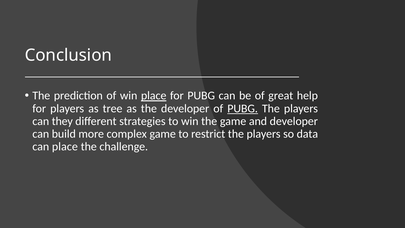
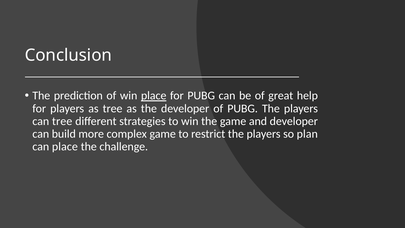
PUBG at (243, 108) underline: present -> none
can they: they -> tree
data: data -> plan
